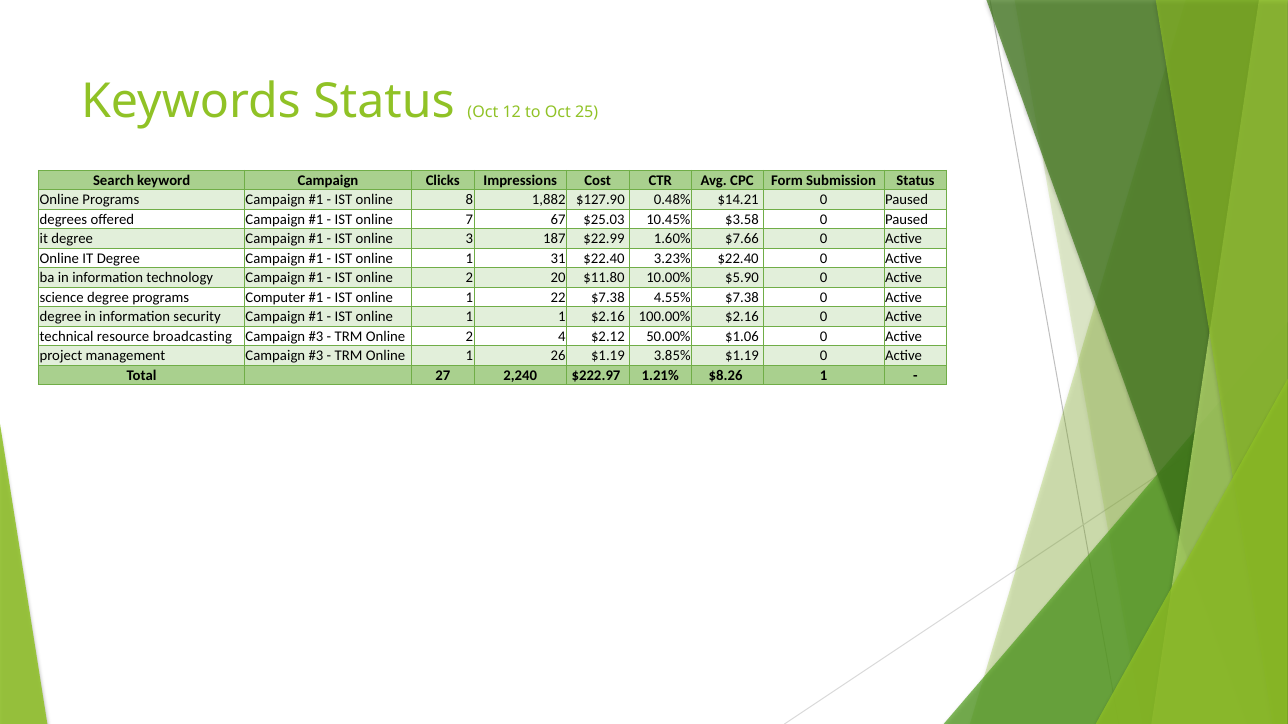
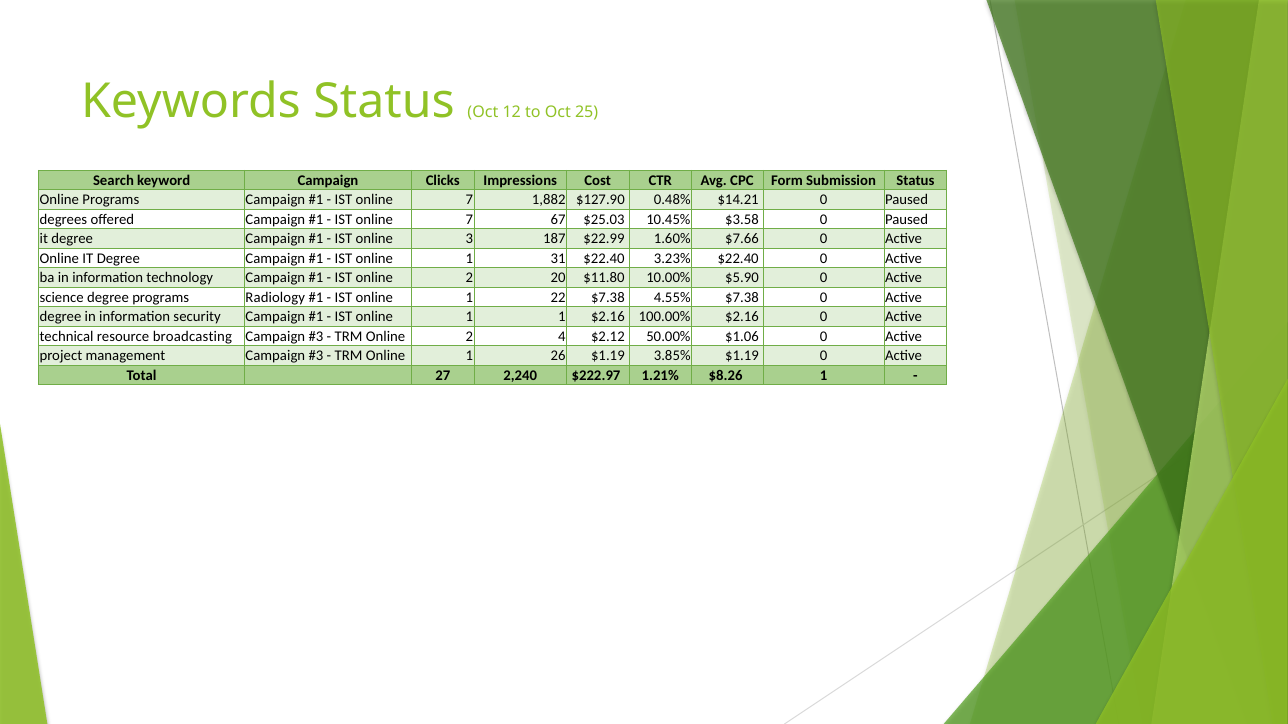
8 at (469, 200): 8 -> 7
Computer: Computer -> Radiology
